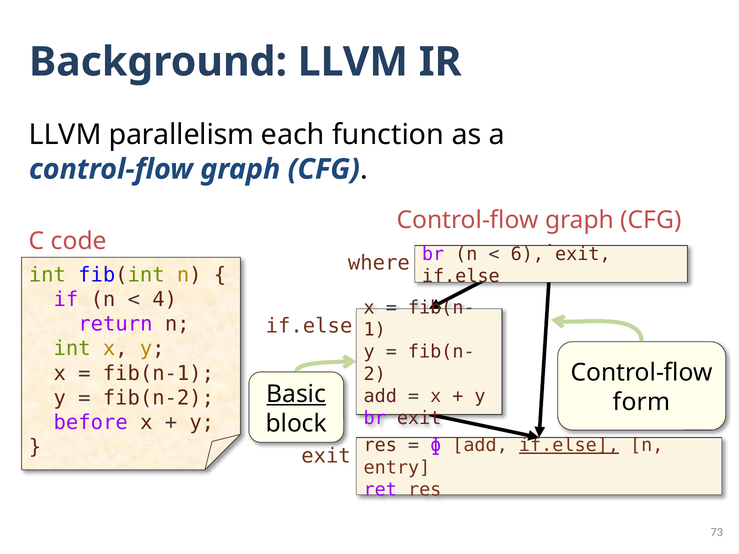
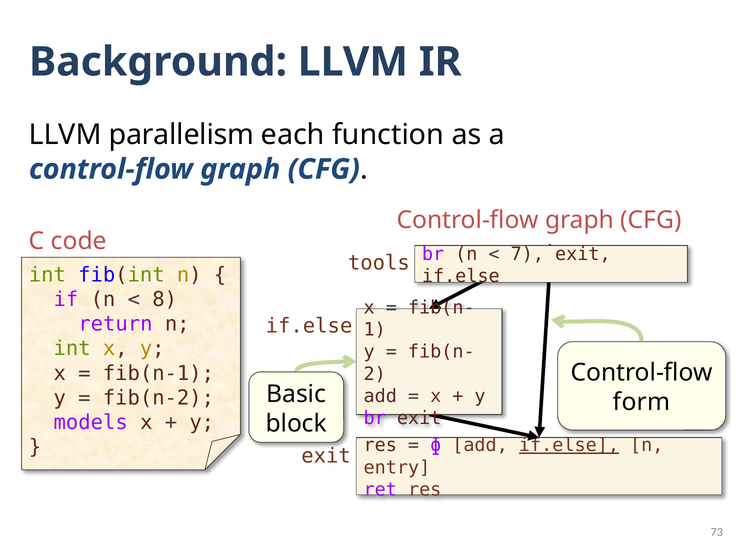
6: 6 -> 7
where: where -> tools
4: 4 -> 8
Basic underline: present -> none
before: before -> models
